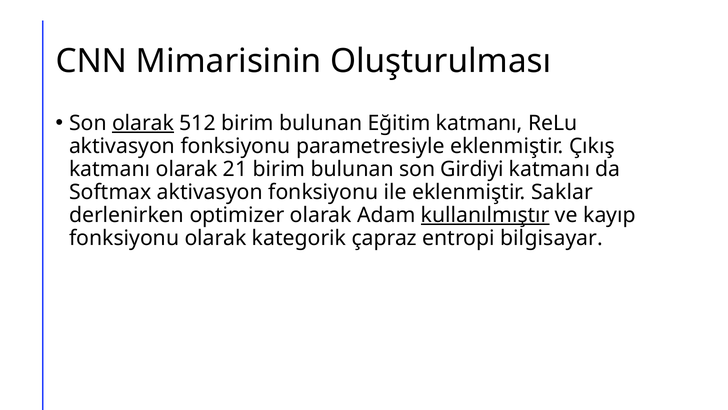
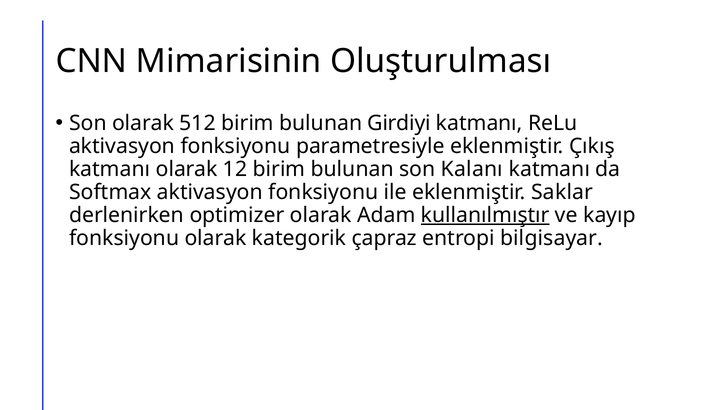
olarak at (143, 123) underline: present -> none
Eğitim: Eğitim -> Girdiyi
21: 21 -> 12
Girdiyi: Girdiyi -> Kalanı
